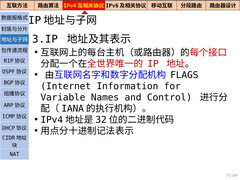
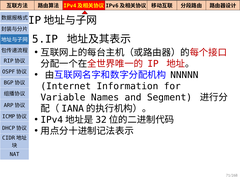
3.IP: 3.IP -> 5.IP
FLAGS: FLAGS -> NNNNN
Control: Control -> Segment
